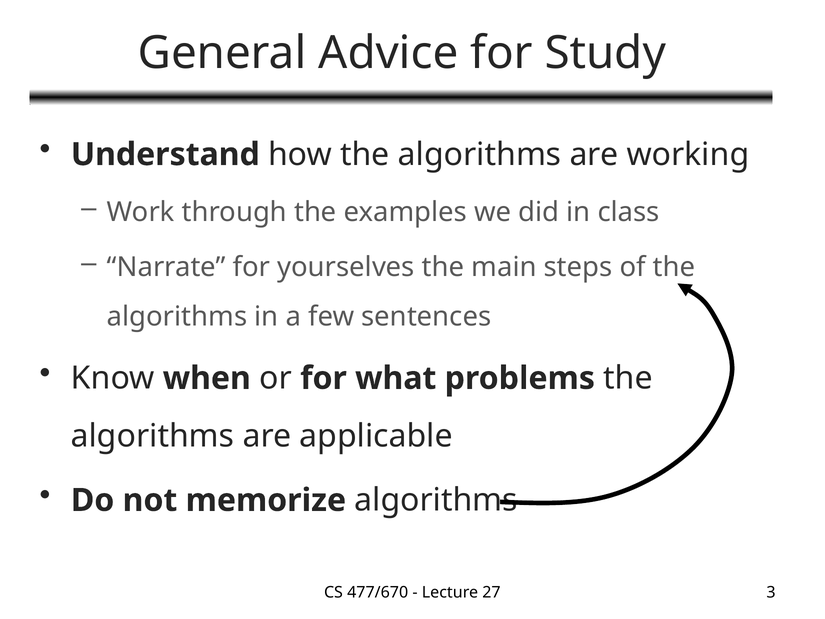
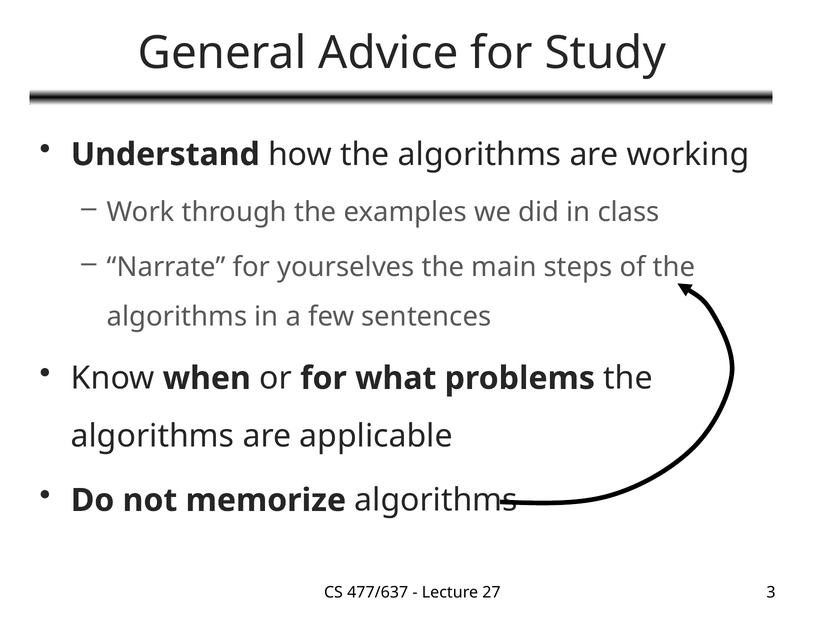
477/670: 477/670 -> 477/637
